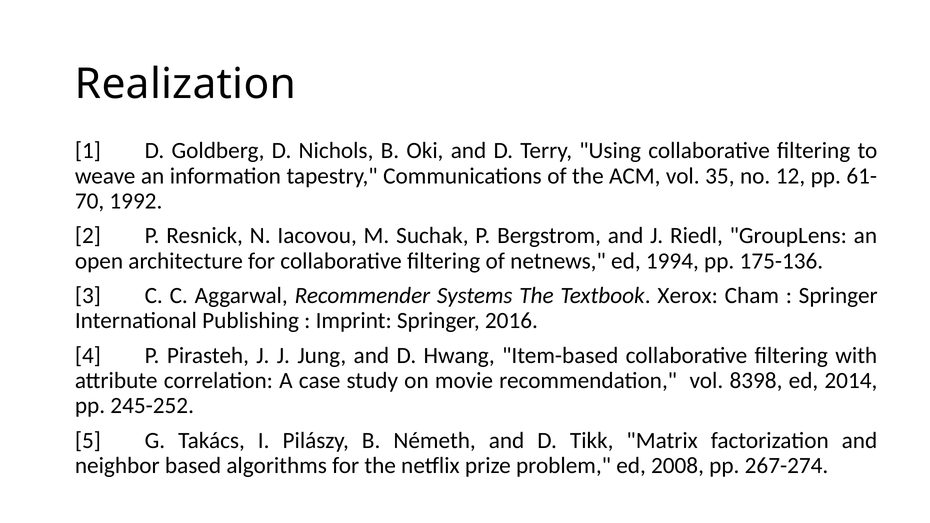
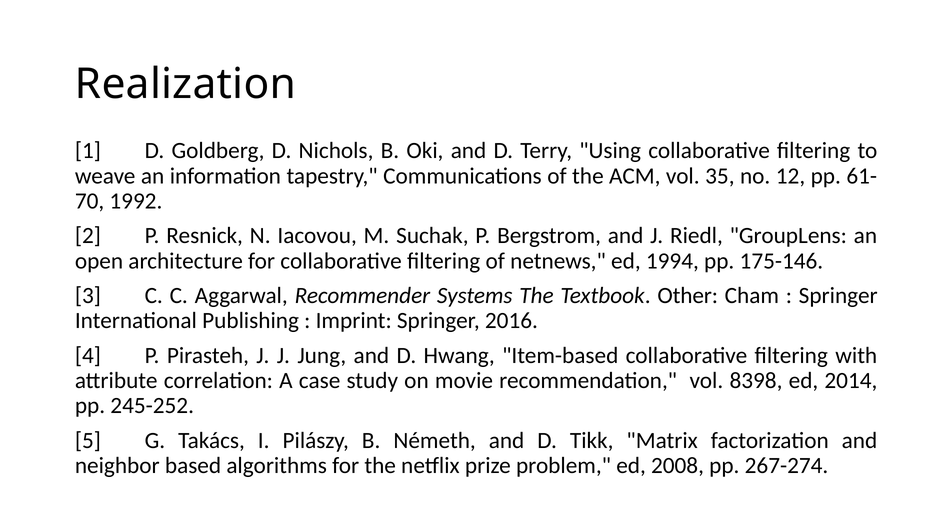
175-136: 175-136 -> 175-146
Xerox: Xerox -> Other
